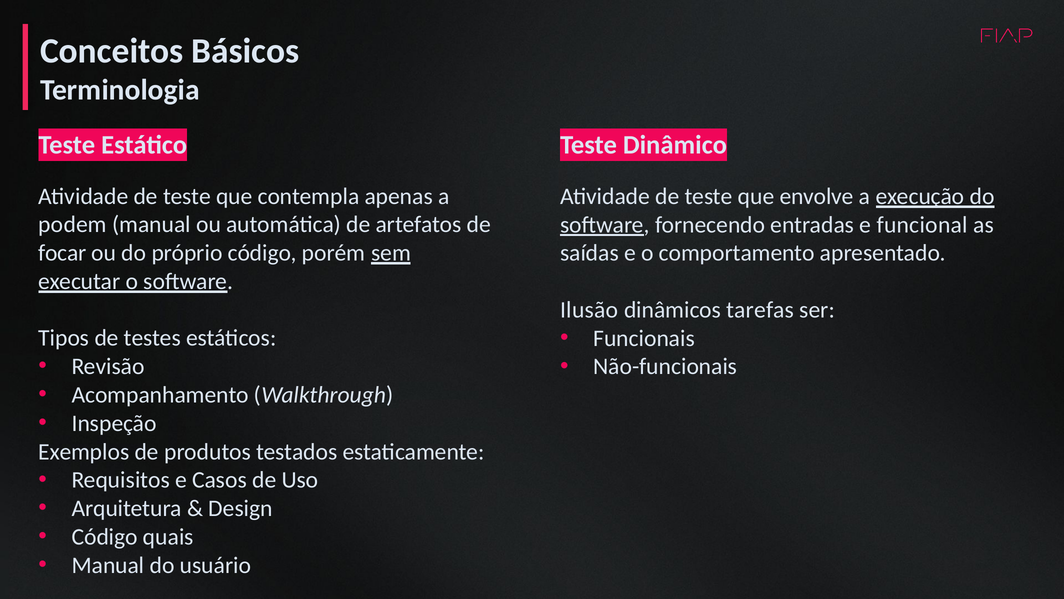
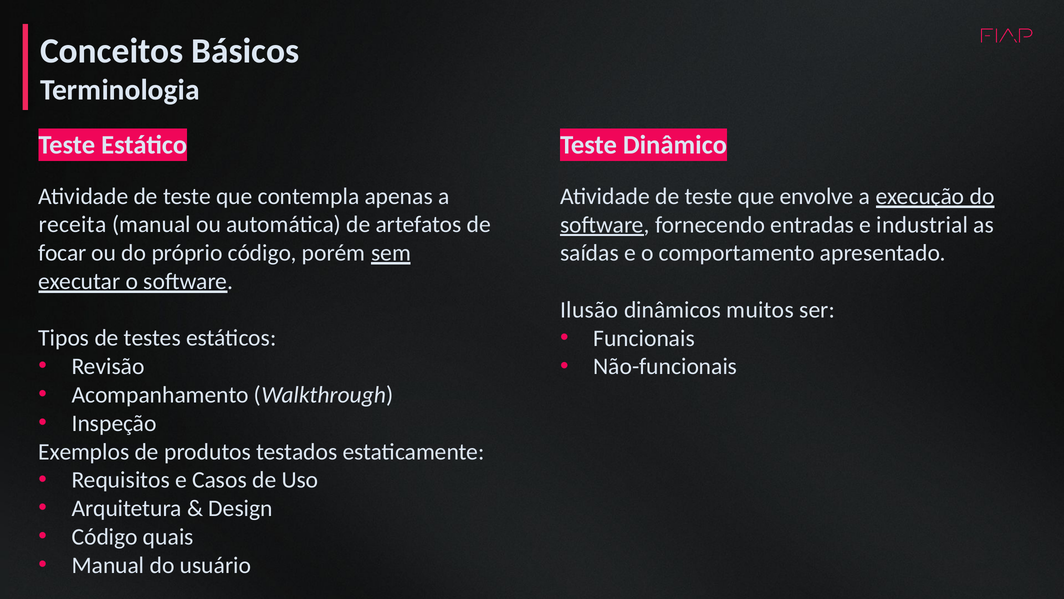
podem: podem -> receita
funcional: funcional -> industrial
tarefas: tarefas -> muitos
